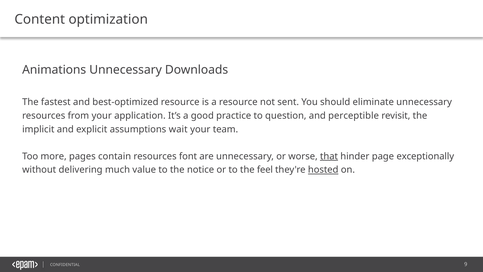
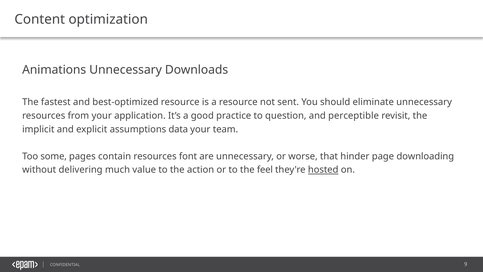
wait: wait -> data
more: more -> some
that underline: present -> none
exceptionally: exceptionally -> downloading
notice: notice -> action
